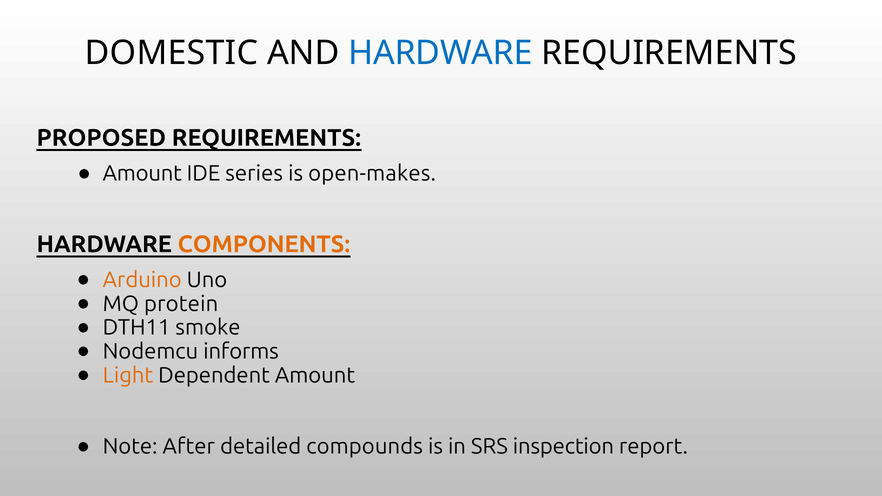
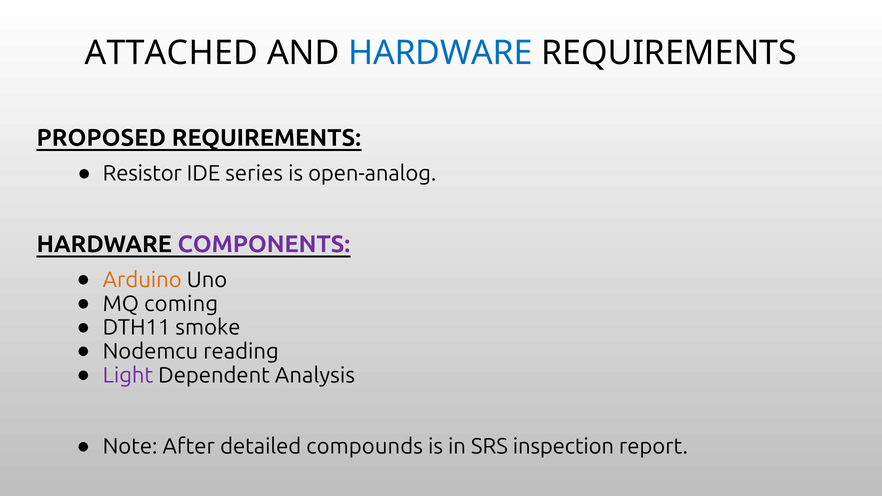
DOMESTIC: DOMESTIC -> ATTACHED
Amount at (142, 174): Amount -> Resistor
open-makes: open-makes -> open-analog
COMPONENTS colour: orange -> purple
protein: protein -> coming
informs: informs -> reading
Light colour: orange -> purple
Dependent Amount: Amount -> Analysis
